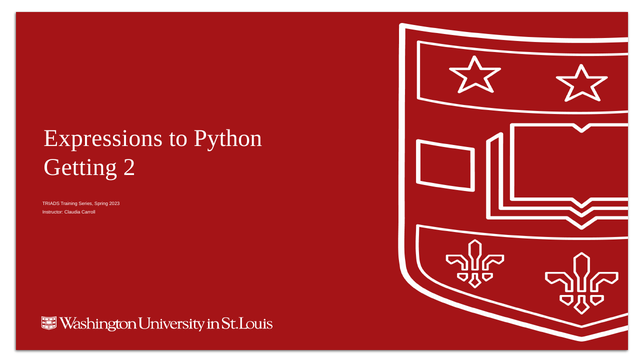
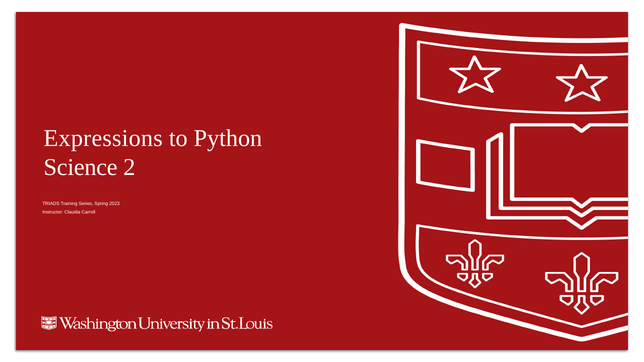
Getting: Getting -> Science
